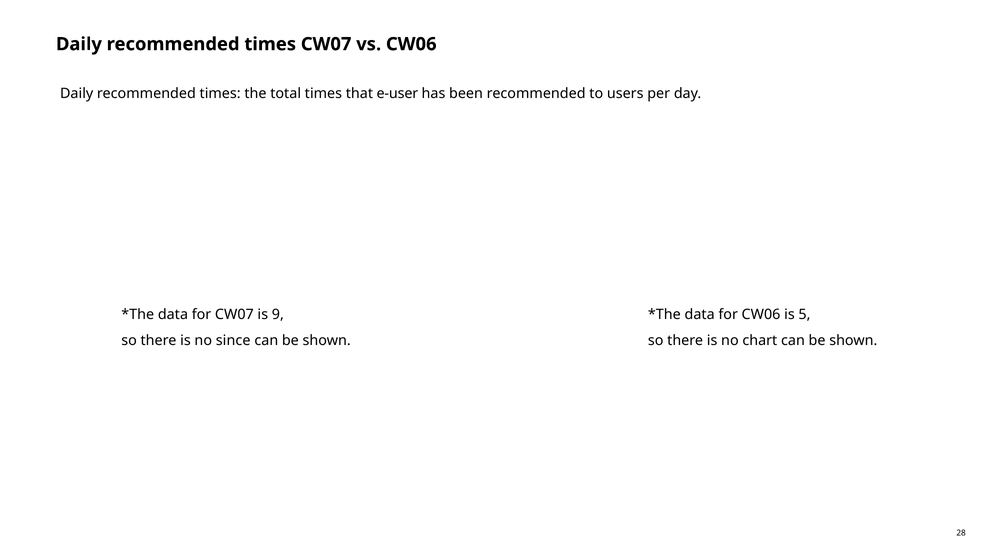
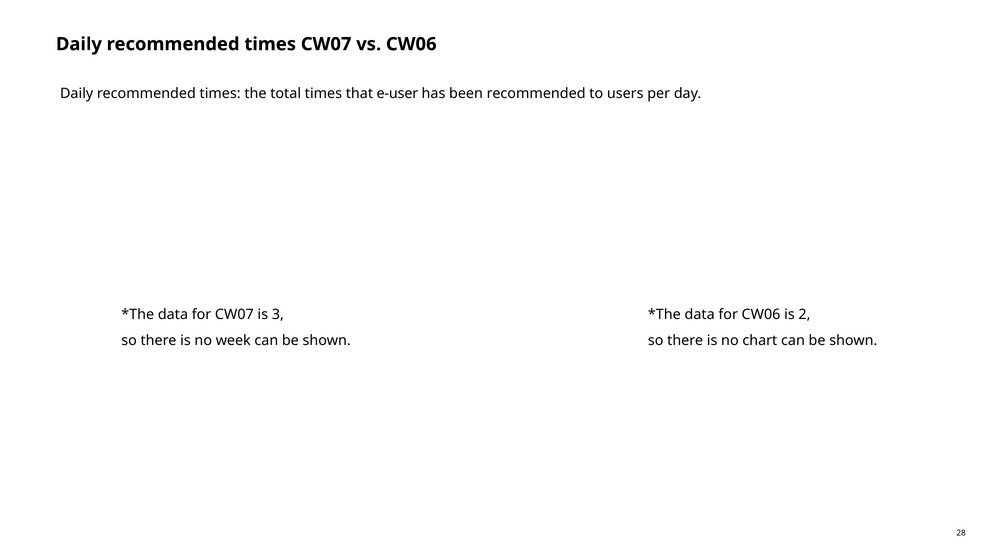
9: 9 -> 3
5: 5 -> 2
since: since -> week
